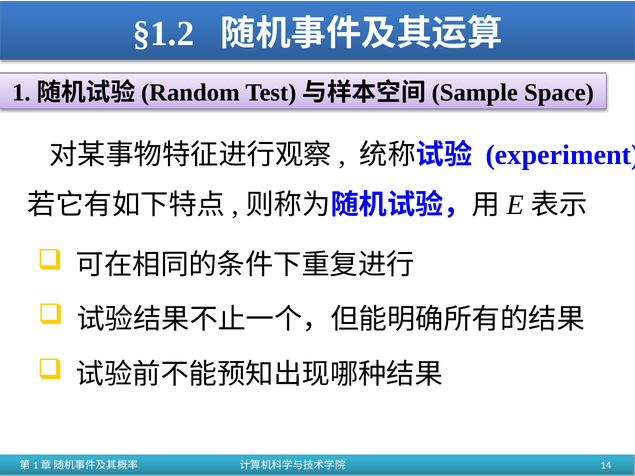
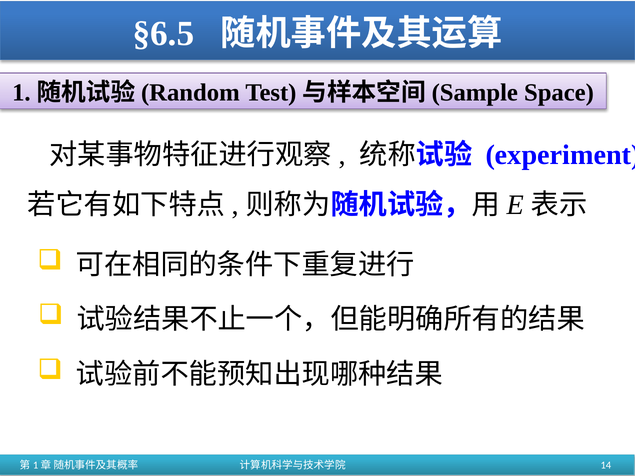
§1.2: §1.2 -> §6.5
